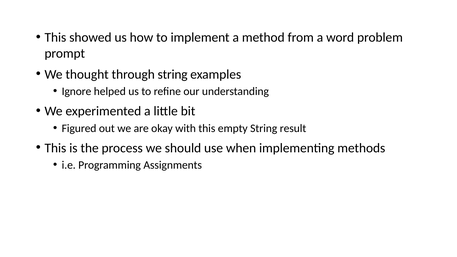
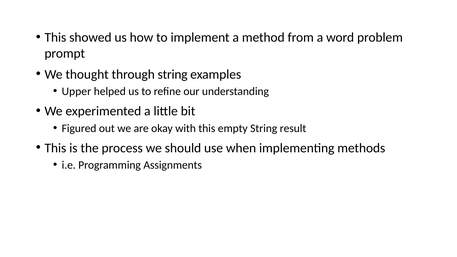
Ignore: Ignore -> Upper
